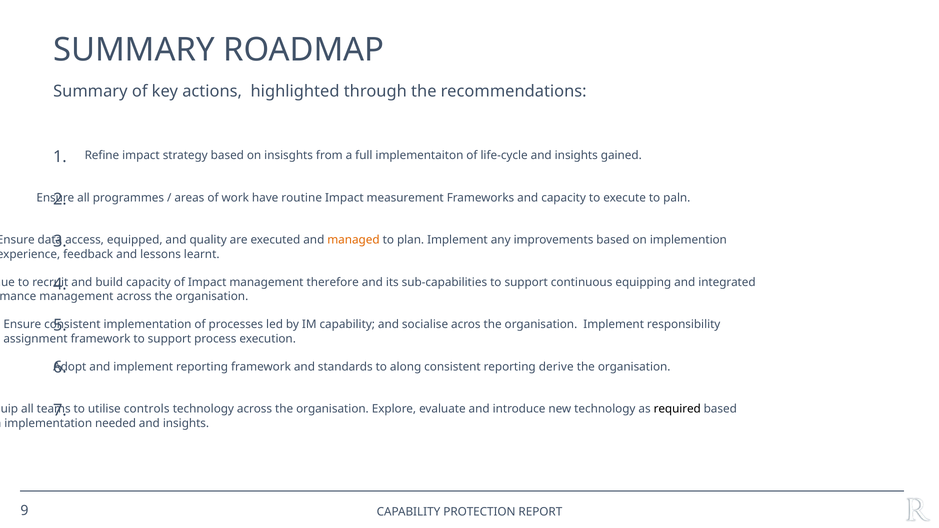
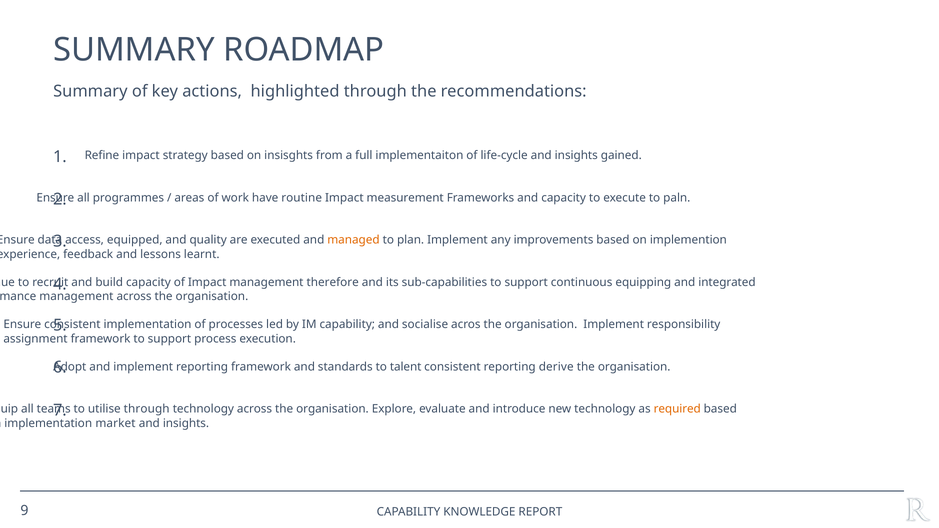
along: along -> talent
utilise controls: controls -> through
required colour: black -> orange
needed: needed -> market
PROTECTION: PROTECTION -> KNOWLEDGE
